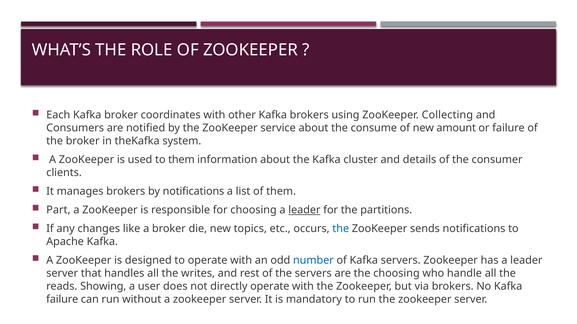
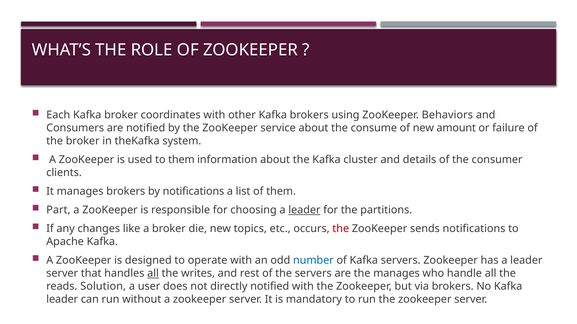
Collecting: Collecting -> Behaviors
the at (341, 229) colour: blue -> red
all at (153, 274) underline: none -> present
the choosing: choosing -> manages
Showing: Showing -> Solution
directly operate: operate -> notified
failure at (62, 300): failure -> leader
